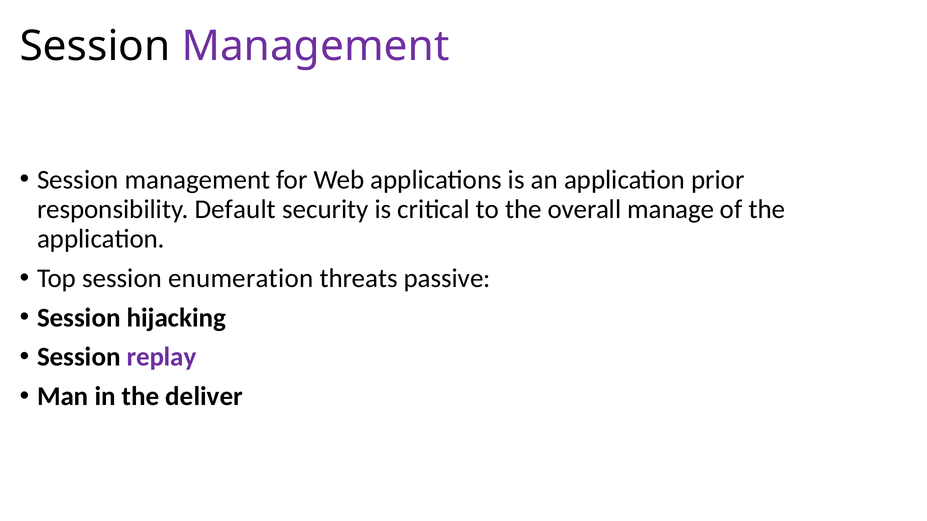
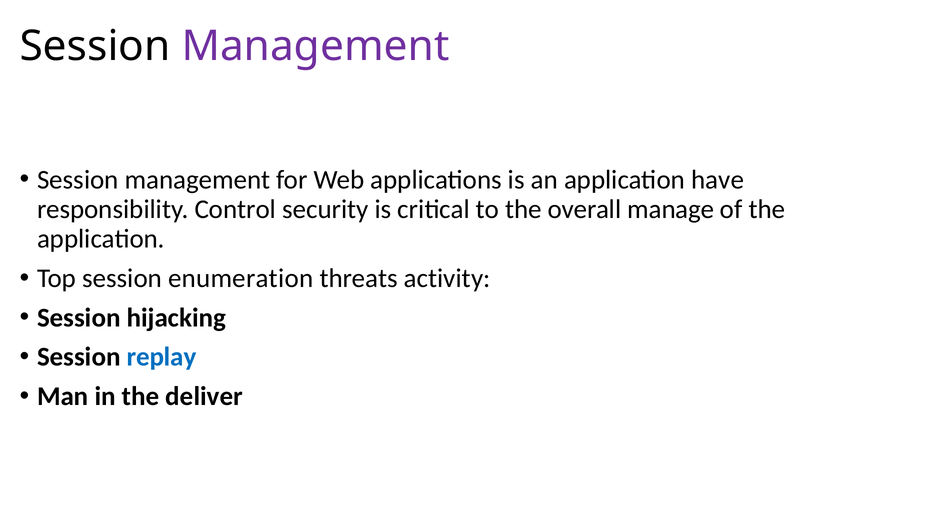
prior: prior -> have
Default: Default -> Control
passive: passive -> activity
replay colour: purple -> blue
